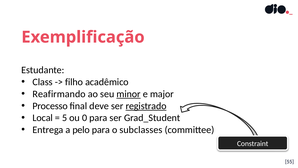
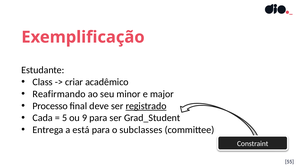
filho: filho -> criar
minor underline: present -> none
Local: Local -> Cada
0: 0 -> 9
pelo: pelo -> está
